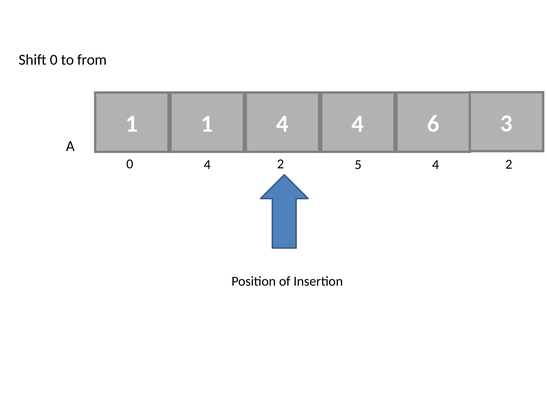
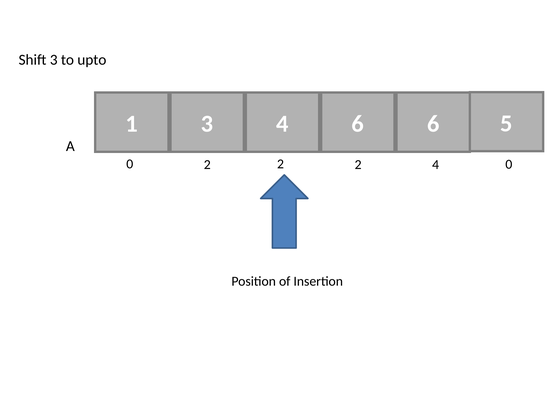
Shift 0: 0 -> 3
from: from -> upto
1 1: 1 -> 3
4 4: 4 -> 6
3: 3 -> 5
0 4: 4 -> 2
5 at (358, 165): 5 -> 2
2 at (509, 164): 2 -> 0
